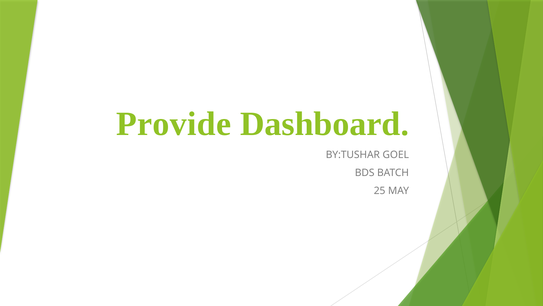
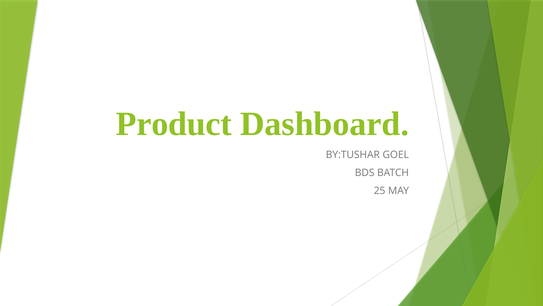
Provide: Provide -> Product
